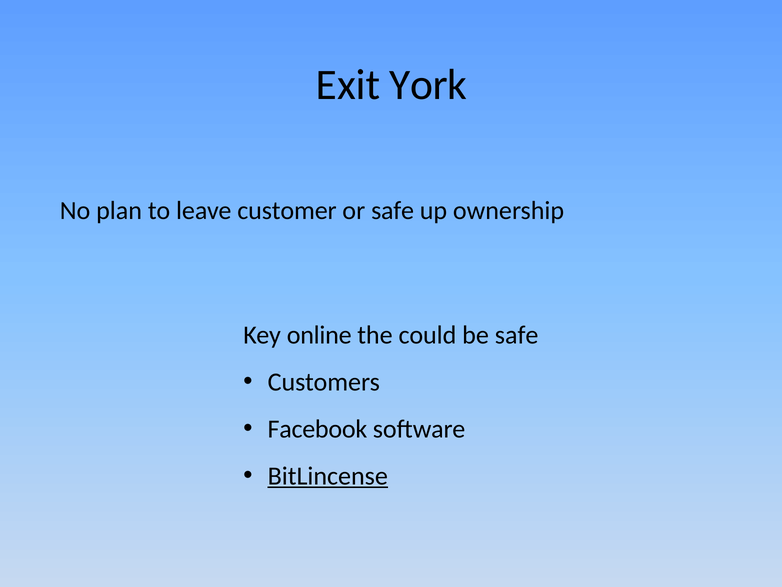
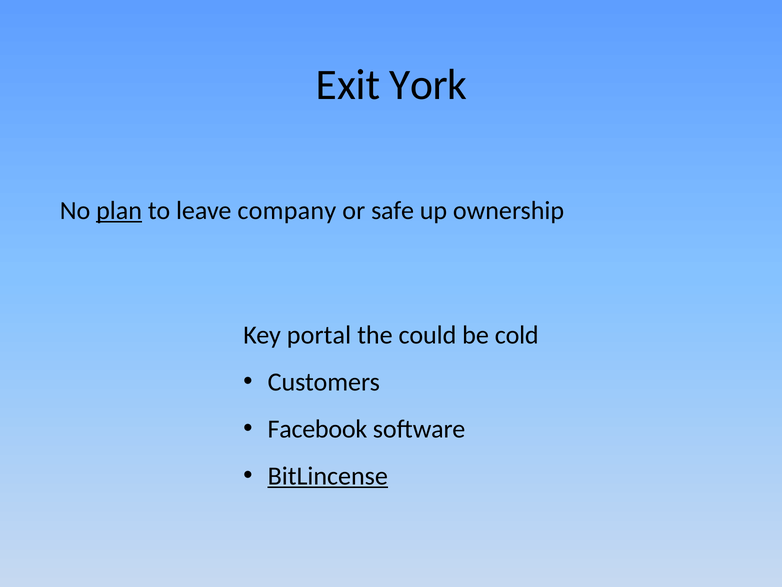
plan underline: none -> present
customer: customer -> company
online: online -> portal
be safe: safe -> cold
